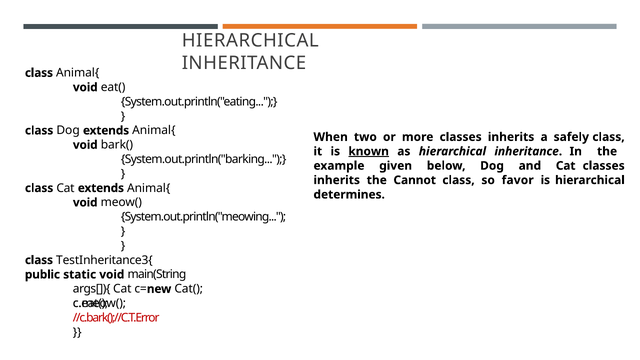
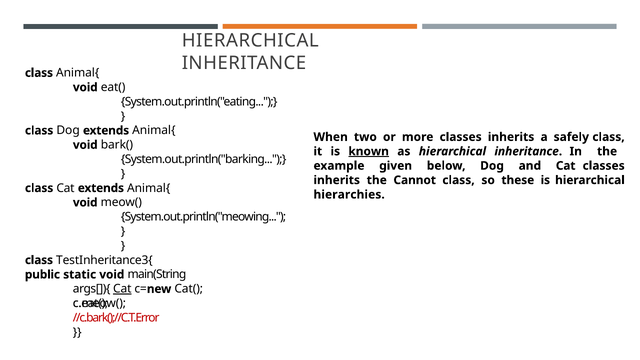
favor: favor -> these
determines: determines -> hierarchies
Cat at (122, 289) underline: none -> present
